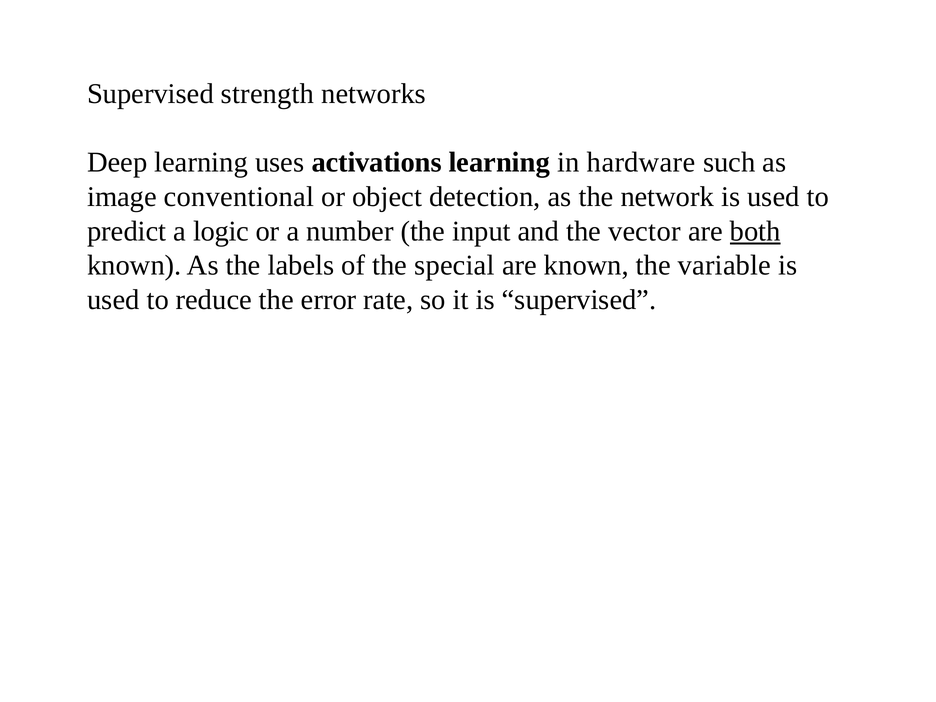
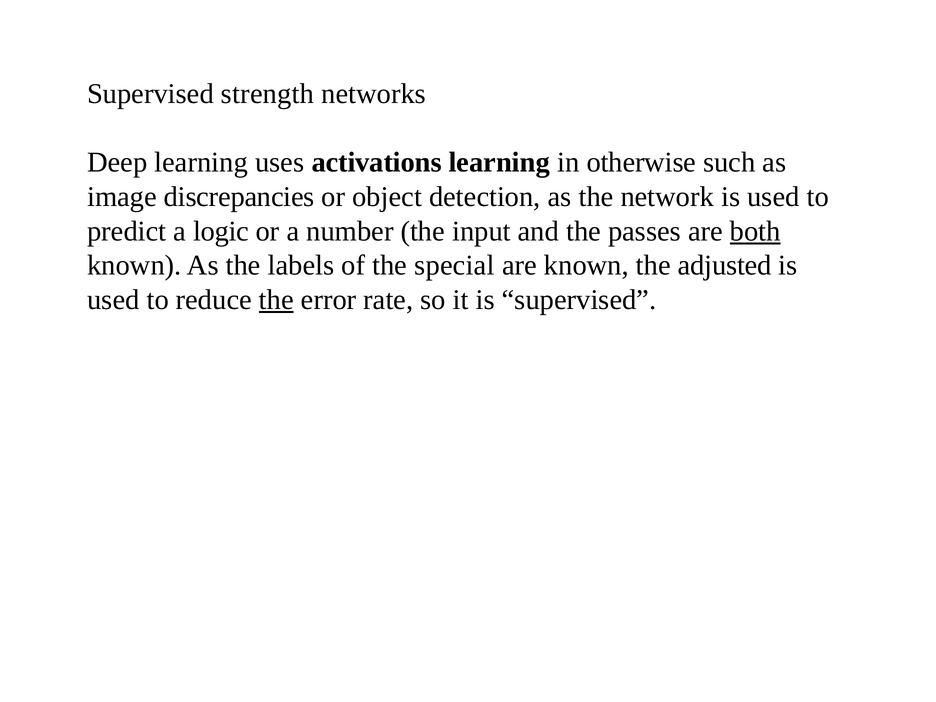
hardware: hardware -> otherwise
conventional: conventional -> discrepancies
vector: vector -> passes
variable: variable -> adjusted
the at (276, 300) underline: none -> present
